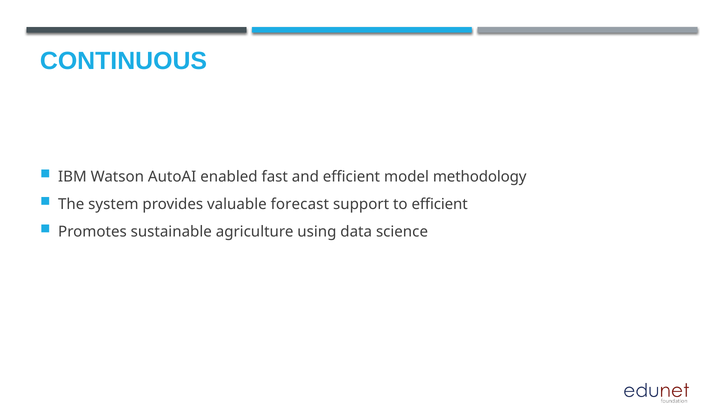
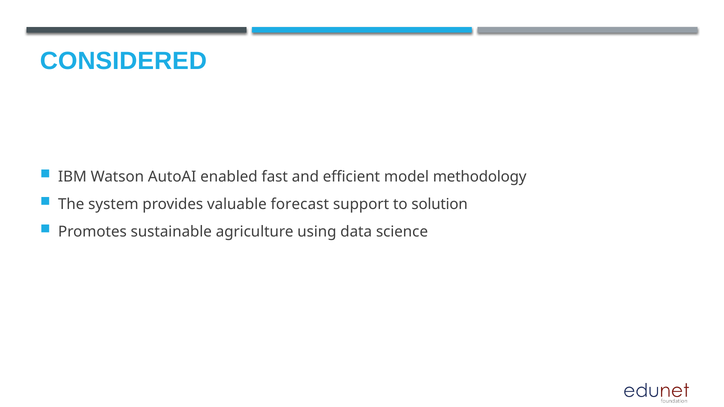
CONTINUOUS: CONTINUOUS -> CONSIDERED
to efficient: efficient -> solution
